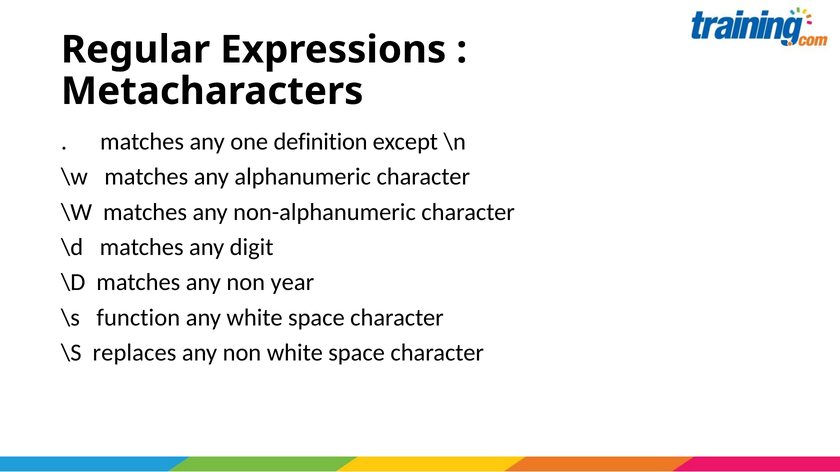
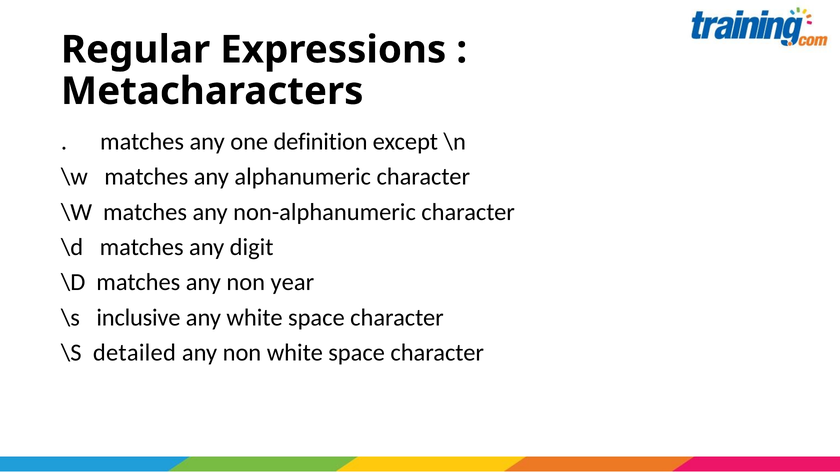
function: function -> inclusive
replaces: replaces -> detailed
